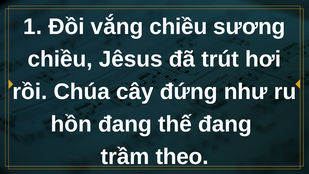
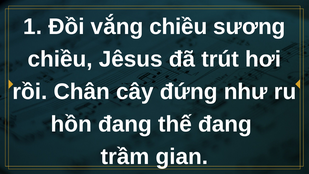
Chúa: Chúa -> Chân
theo: theo -> gian
